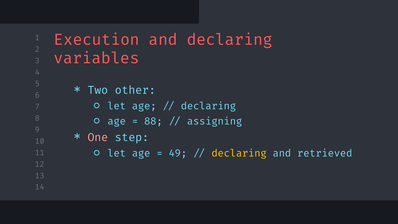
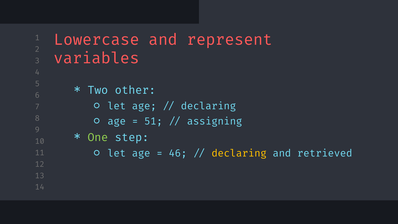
Execution: Execution -> Lowercase
and declaring: declaring -> represent
88: 88 -> 51
One colour: pink -> light green
49: 49 -> 46
